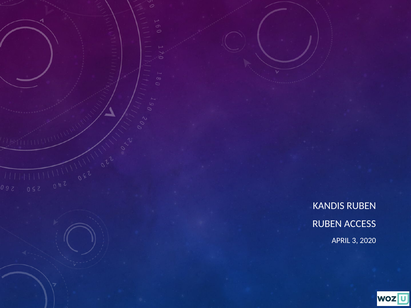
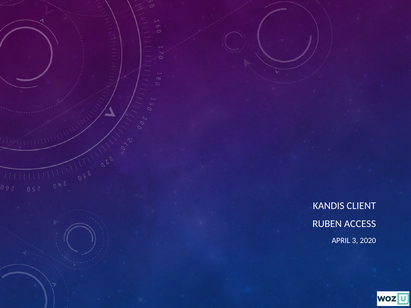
KANDIS RUBEN: RUBEN -> CLIENT
